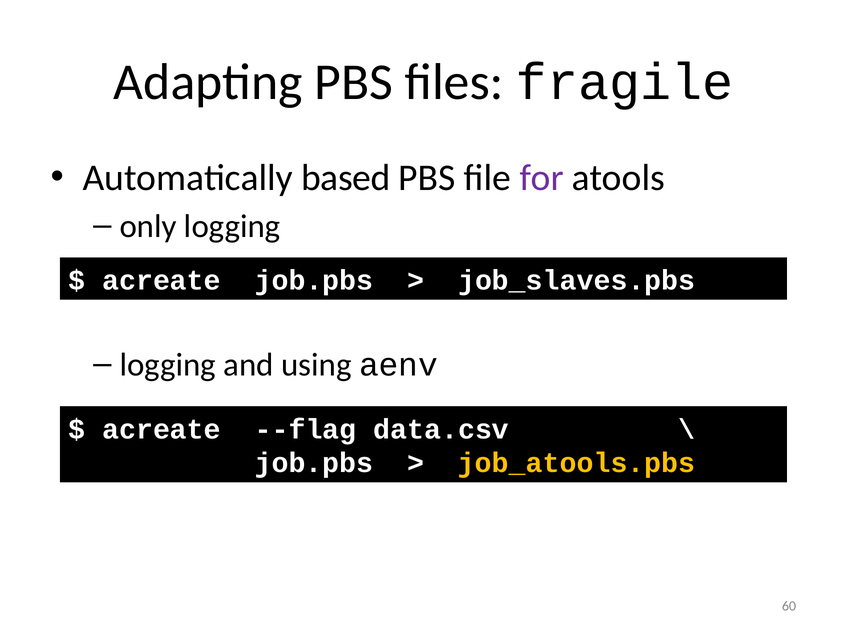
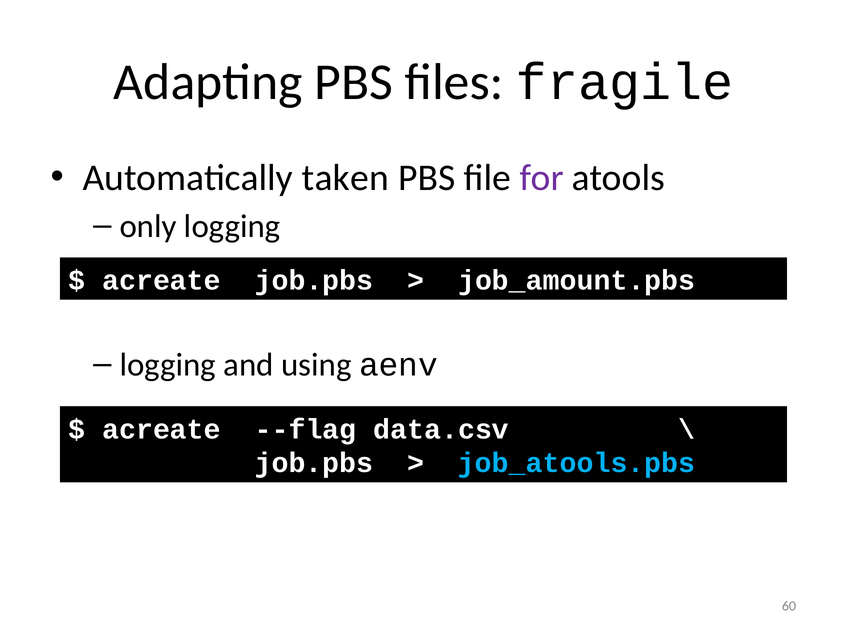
based: based -> taken
job_slaves.pbs: job_slaves.pbs -> job_amount.pbs
job_atools.pbs colour: yellow -> light blue
